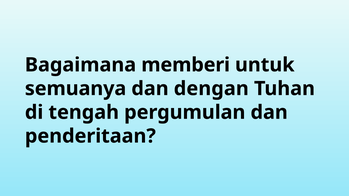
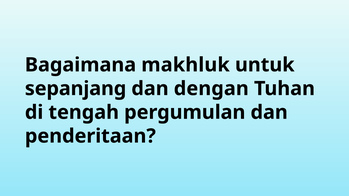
memberi: memberi -> makhluk
semuanya: semuanya -> sepanjang
